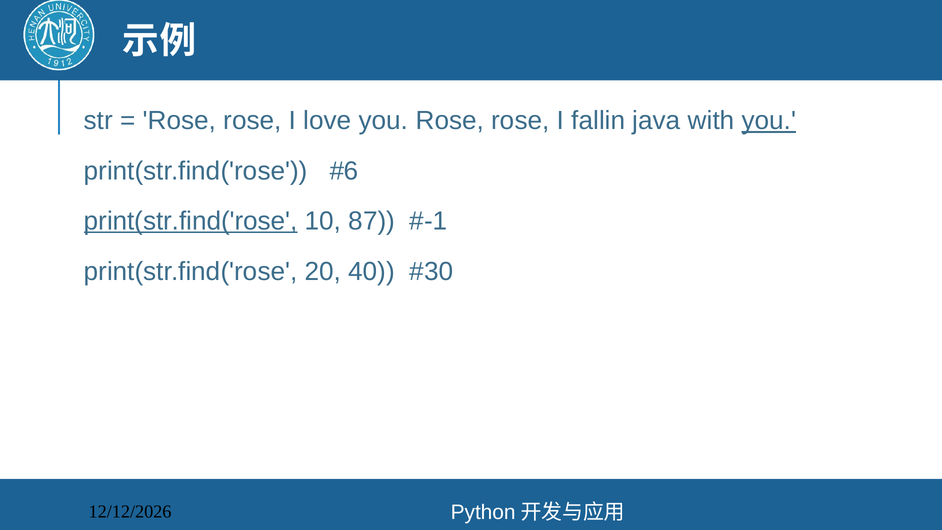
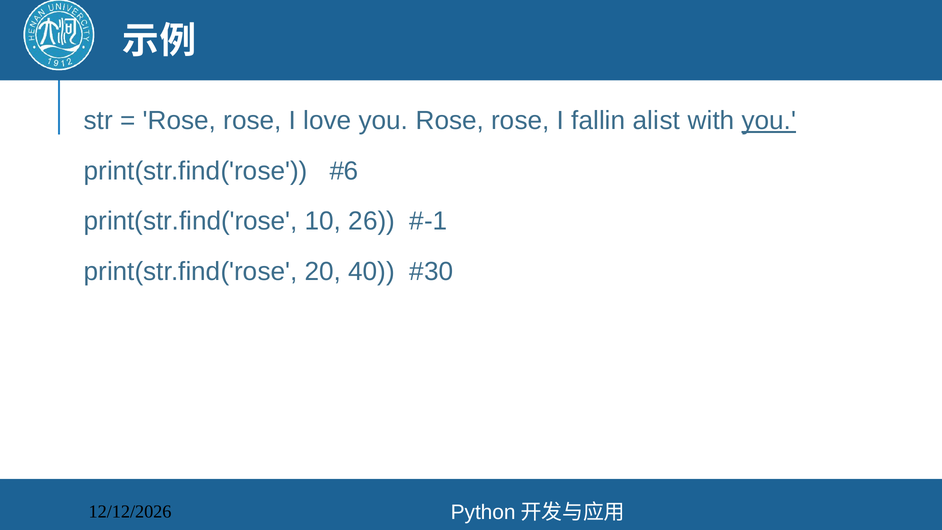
java: java -> alist
print(str.find('rose at (191, 221) underline: present -> none
87: 87 -> 26
